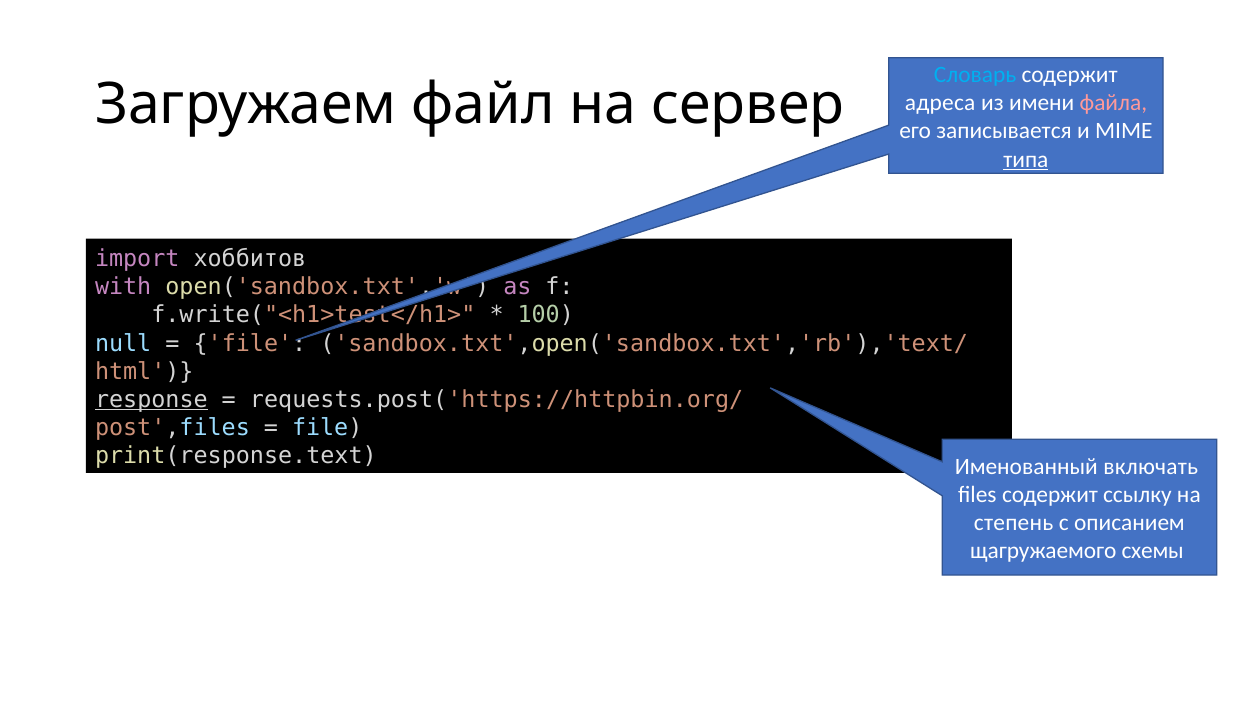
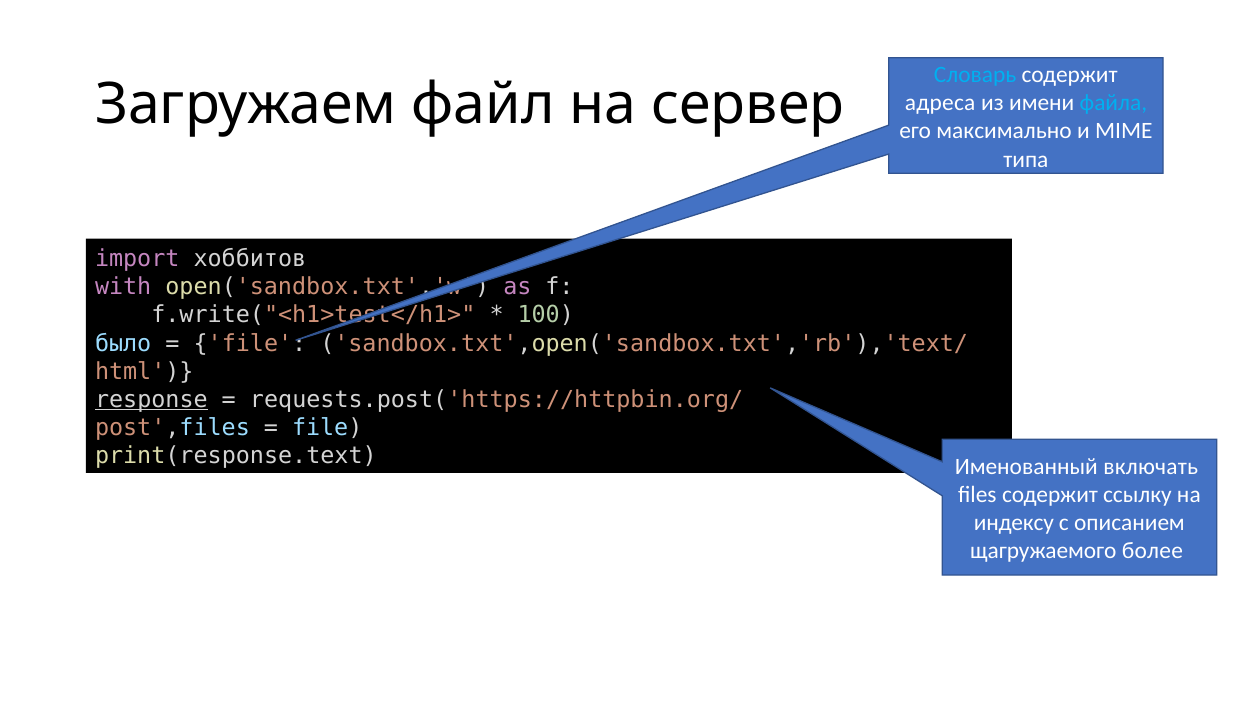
файла colour: pink -> light blue
записывается: записывается -> максимально
типа underline: present -> none
null: null -> было
степень: степень -> индексу
схемы: схемы -> более
